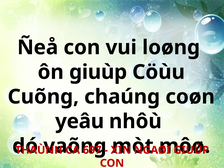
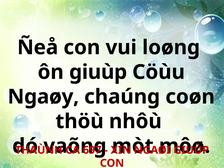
Cuõng: Cuõng -> Ngaøy
yeâu: yeâu -> thöù
